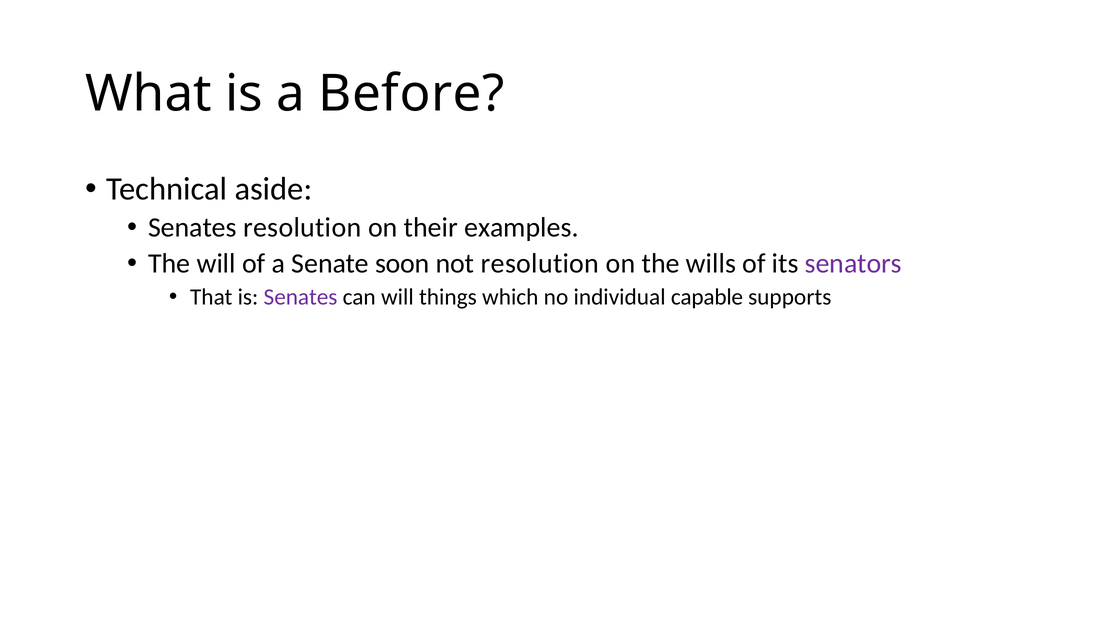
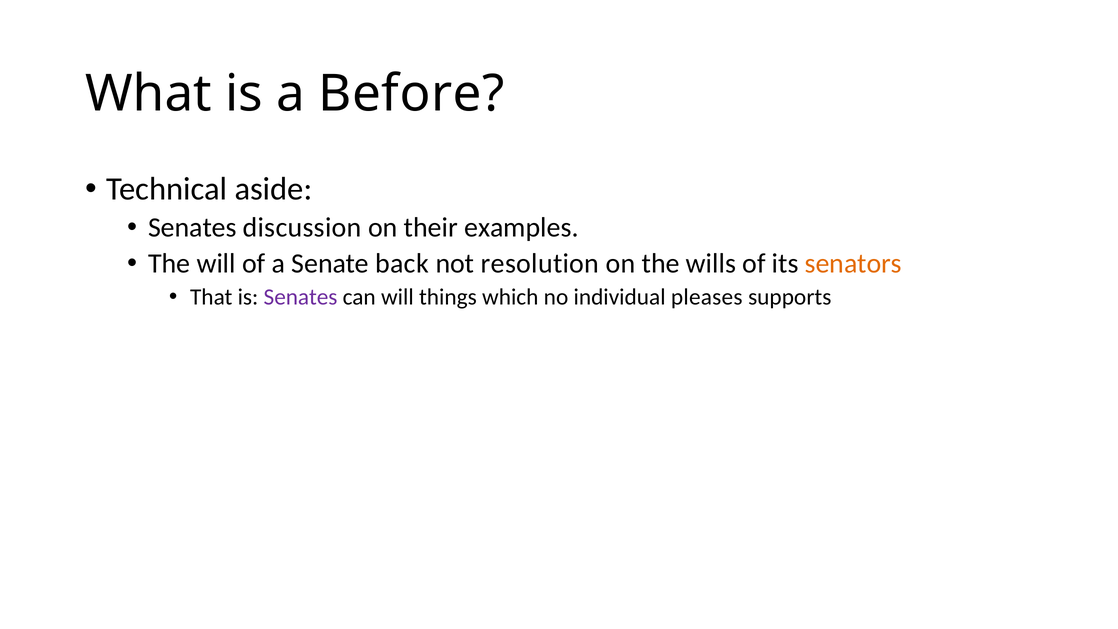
Senates resolution: resolution -> discussion
soon: soon -> back
senators colour: purple -> orange
capable: capable -> pleases
